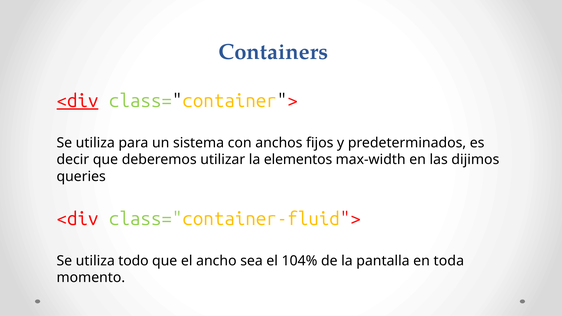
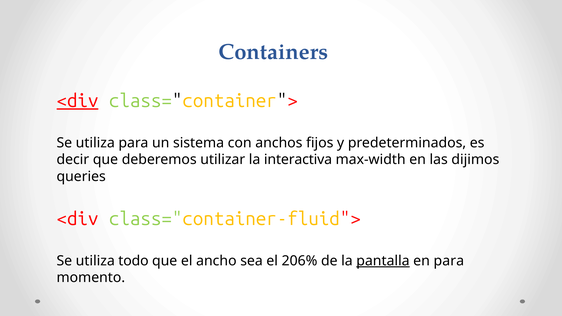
elementos: elementos -> interactiva
104%: 104% -> 206%
pantalla underline: none -> present
en toda: toda -> para
